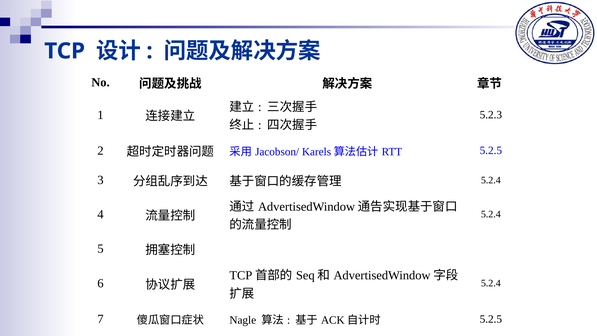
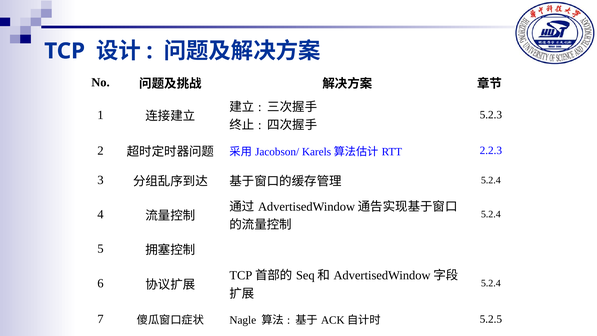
5.2.5 at (491, 151): 5.2.5 -> 2.2.3
